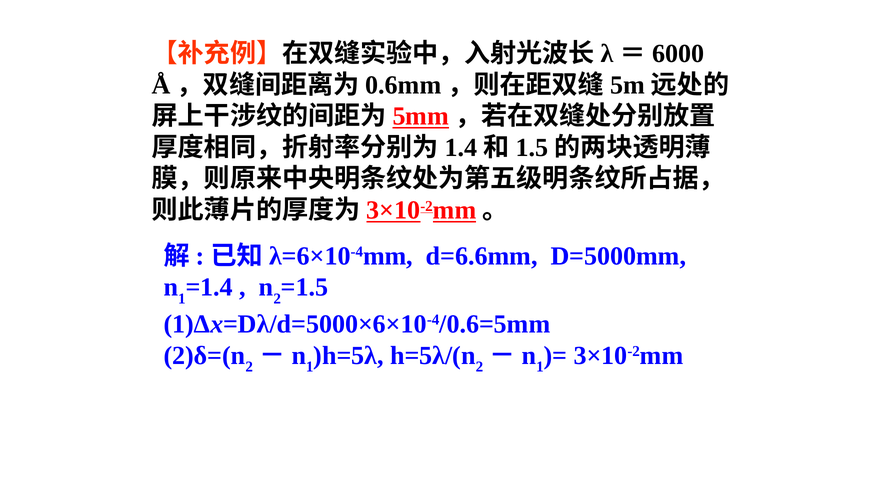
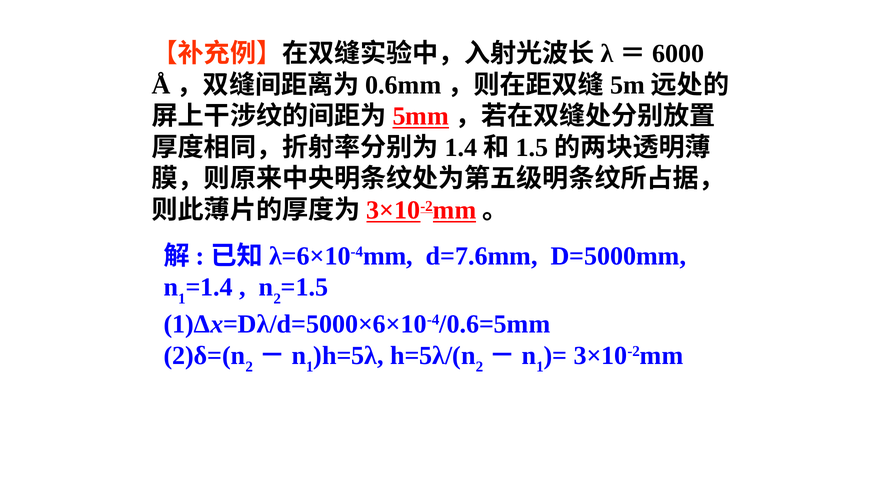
d=6.6mm: d=6.6mm -> d=7.6mm
